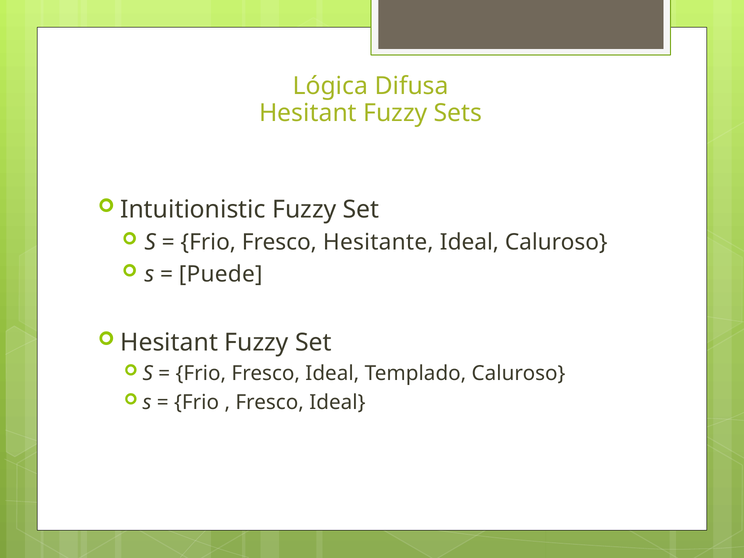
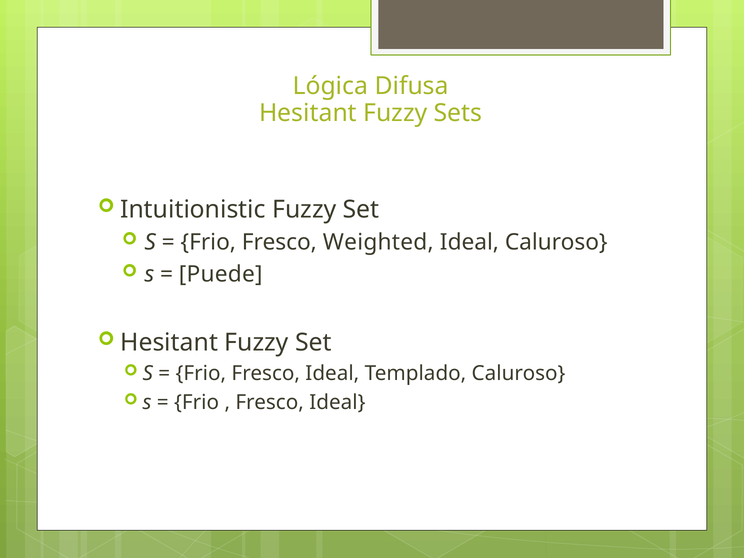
Hesitante: Hesitante -> Weighted
